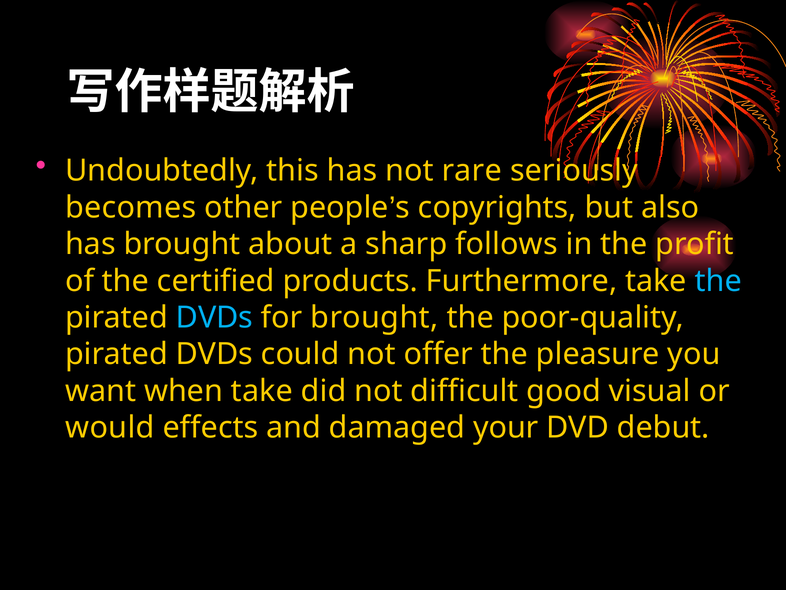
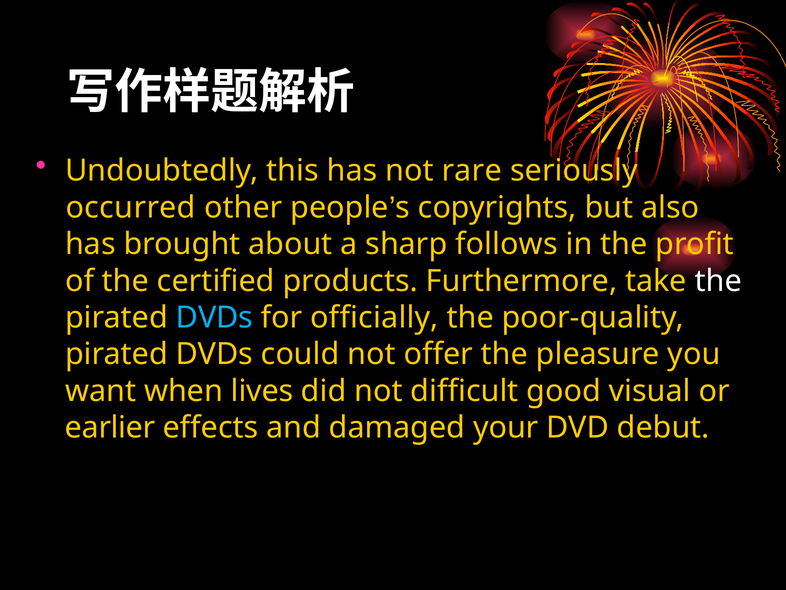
becomes: becomes -> occurred
the at (718, 281) colour: light blue -> white
for brought: brought -> officially
when take: take -> lives
would: would -> earlier
